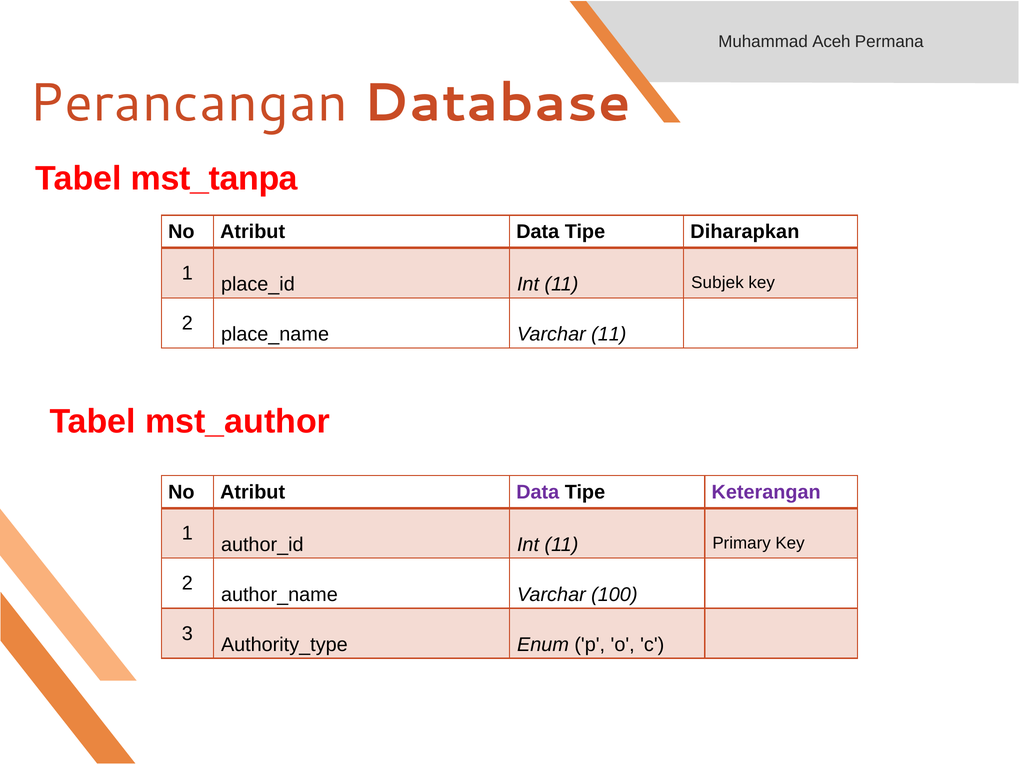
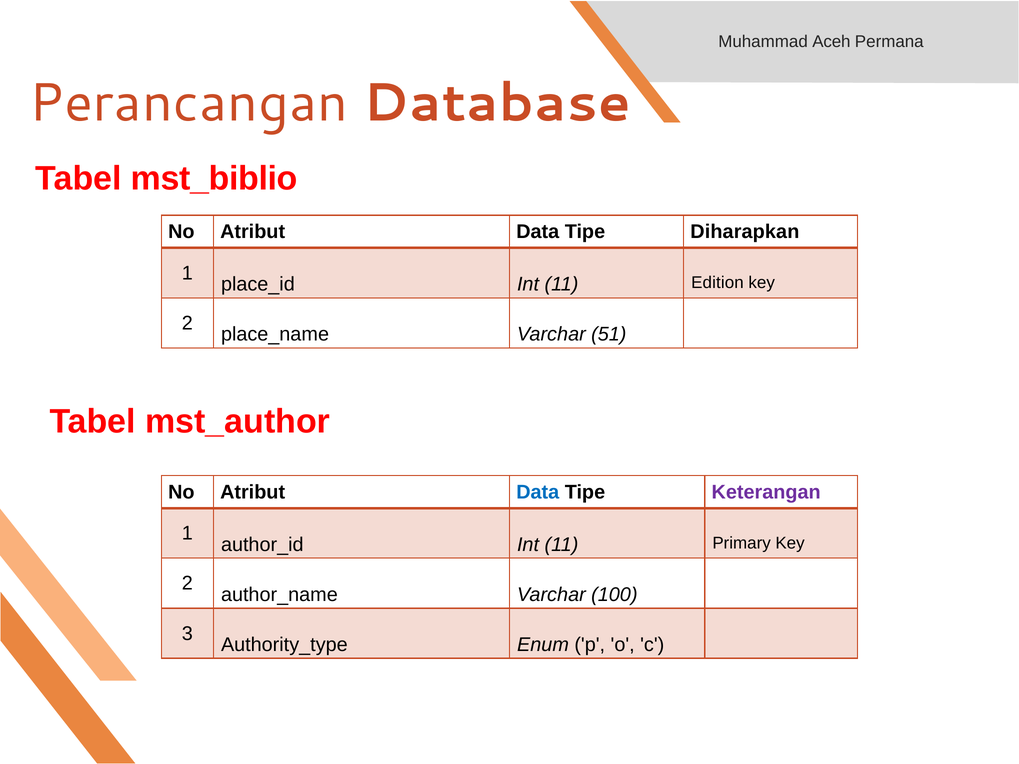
mst_tanpa: mst_tanpa -> mst_biblio
Subjek: Subjek -> Edition
Varchar 11: 11 -> 51
Data at (538, 492) colour: purple -> blue
